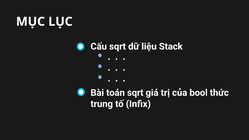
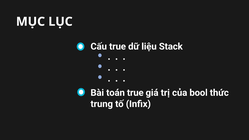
Cấu sqrt: sqrt -> true
toán sqrt: sqrt -> true
